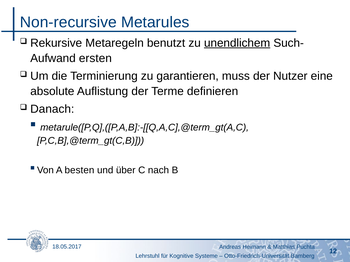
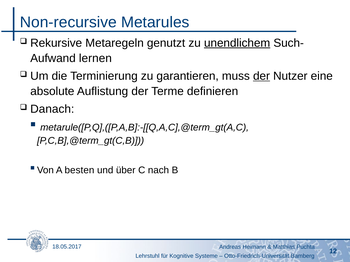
benutzt: benutzt -> genutzt
ersten: ersten -> lernen
der at (261, 76) underline: none -> present
